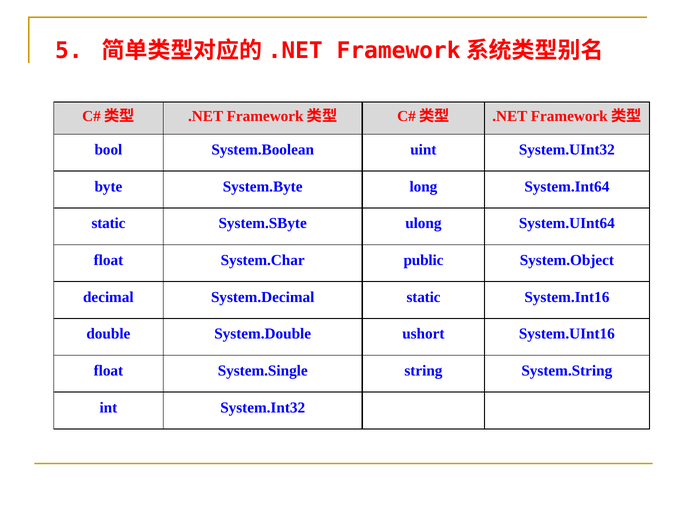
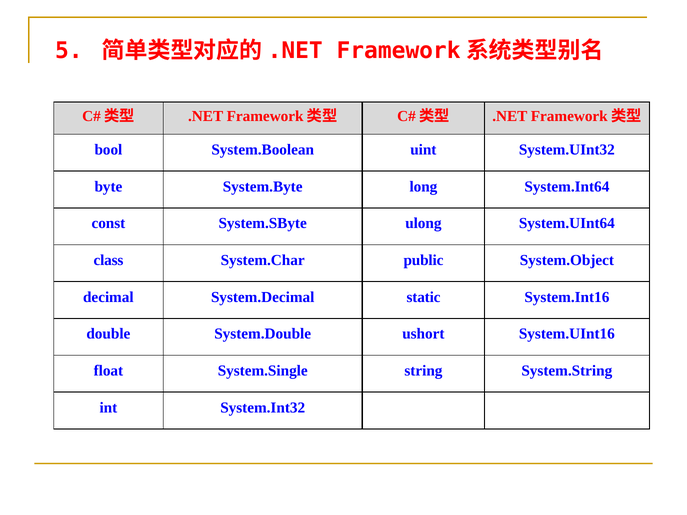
static at (108, 223): static -> const
float at (108, 260): float -> class
